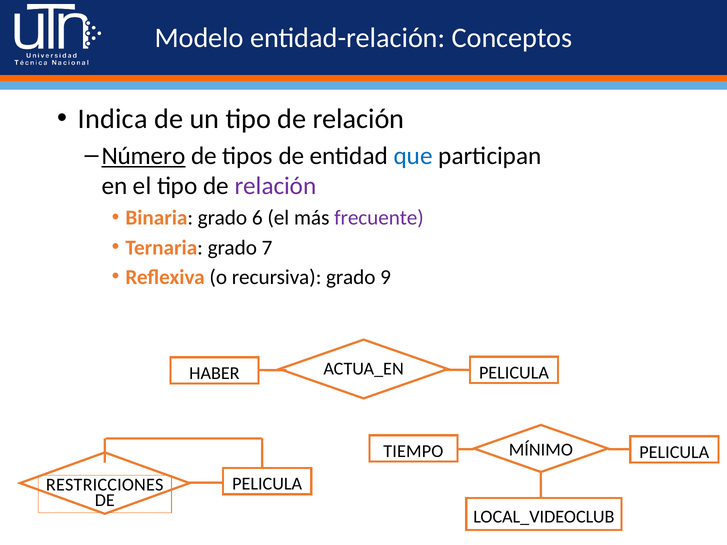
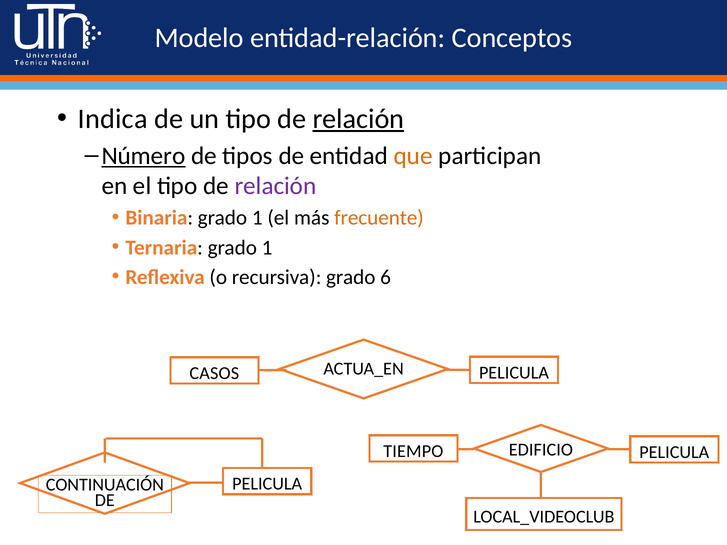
relación at (358, 119) underline: none -> present
que colour: blue -> orange
Binaria grado 6: 6 -> 1
frecuente colour: purple -> orange
Ternaria grado 7: 7 -> 1
9: 9 -> 6
HABER: HABER -> CASOS
MÍNIMO: MÍNIMO -> EDIFICIO
RESTRICCIONES: RESTRICCIONES -> CONTINUACIÓN
